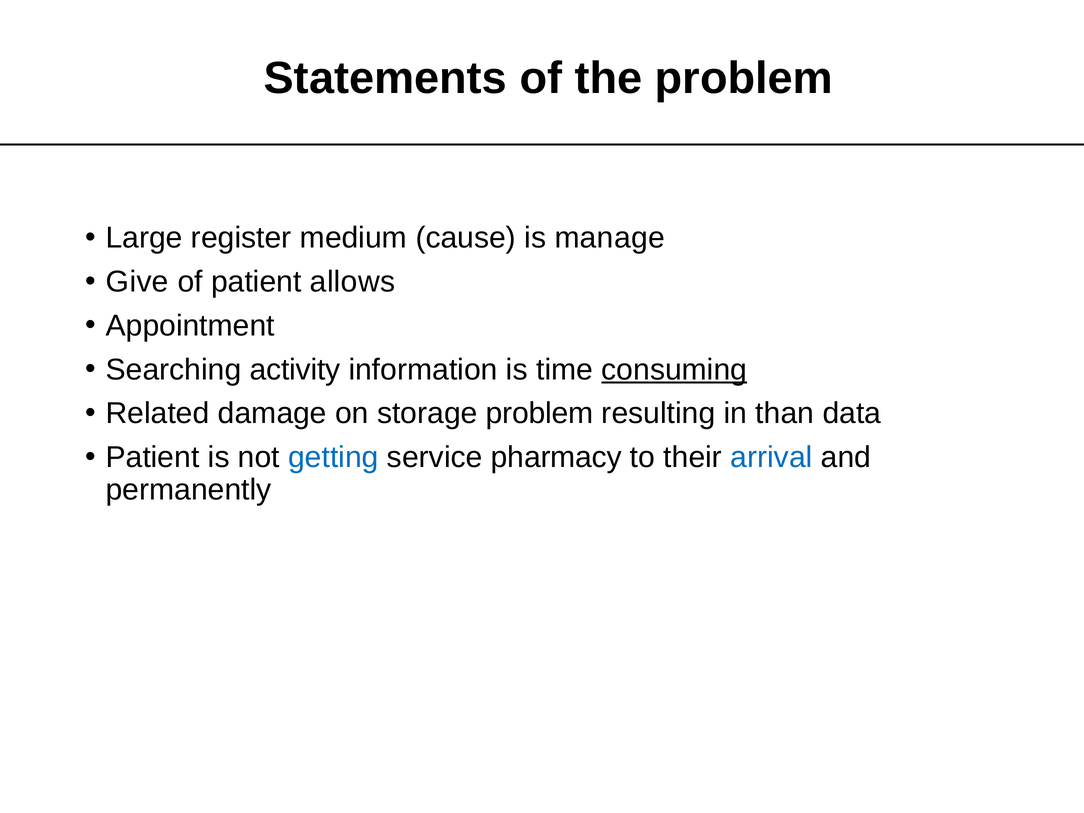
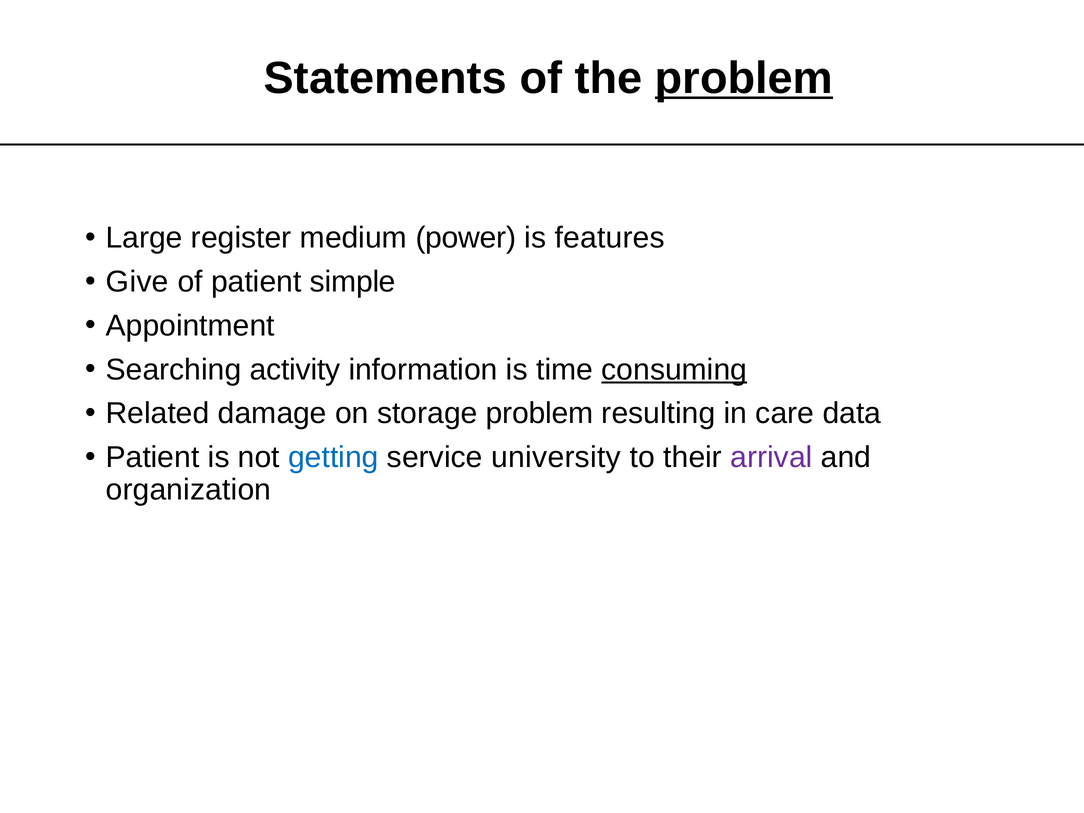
problem at (744, 78) underline: none -> present
cause: cause -> power
manage: manage -> features
allows: allows -> simple
than: than -> care
pharmacy: pharmacy -> university
arrival colour: blue -> purple
permanently: permanently -> organization
